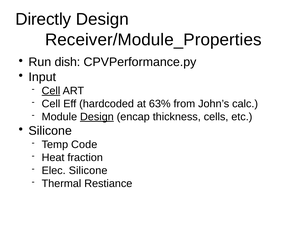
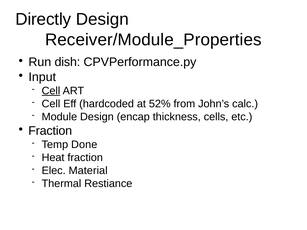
63%: 63% -> 52%
Design at (97, 117) underline: present -> none
Silicone at (50, 131): Silicone -> Fraction
Code: Code -> Done
Elec Silicone: Silicone -> Material
